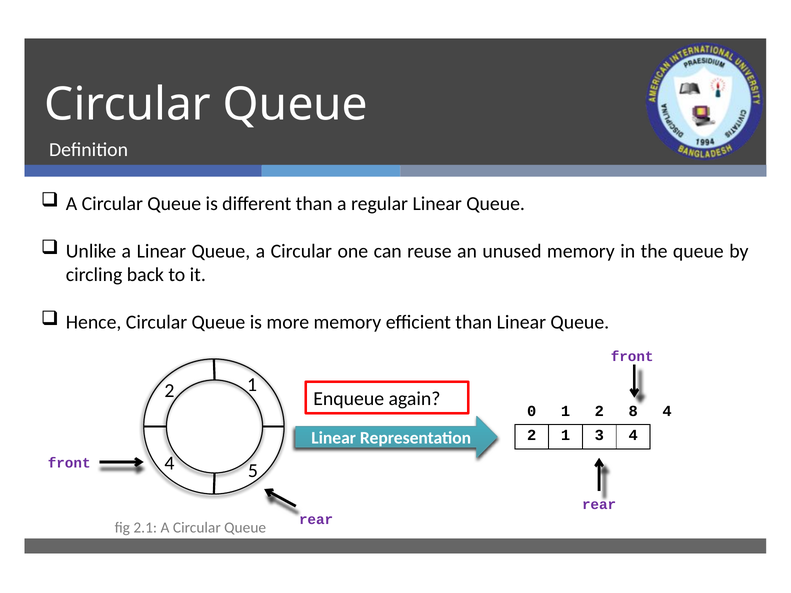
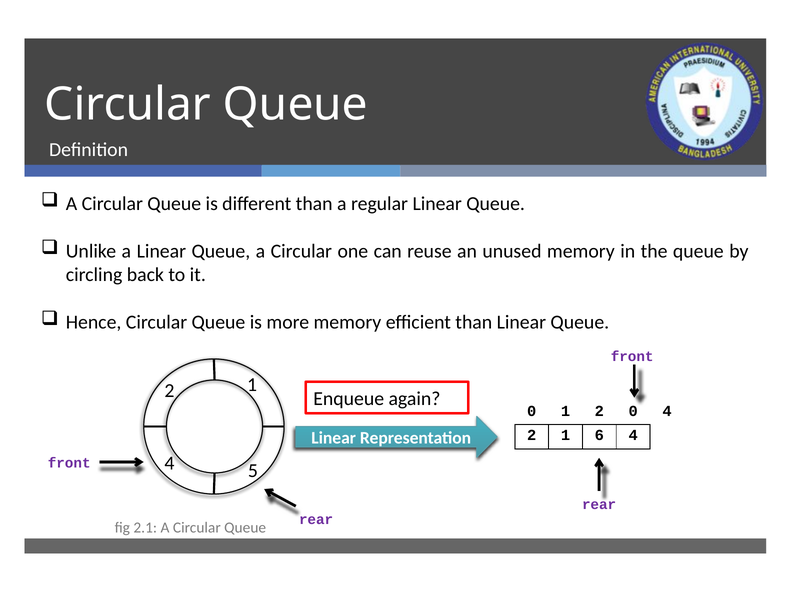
2 8: 8 -> 0
3: 3 -> 6
